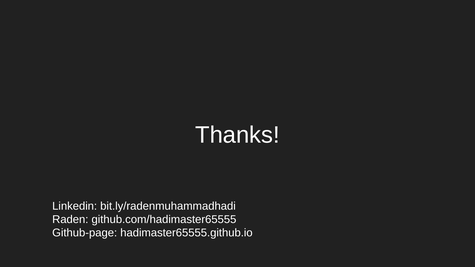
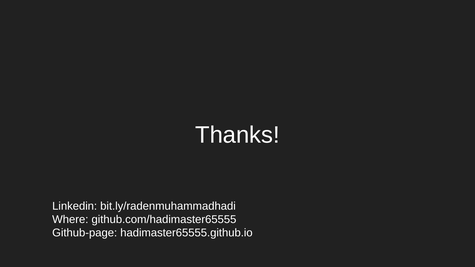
Raden: Raden -> Where
